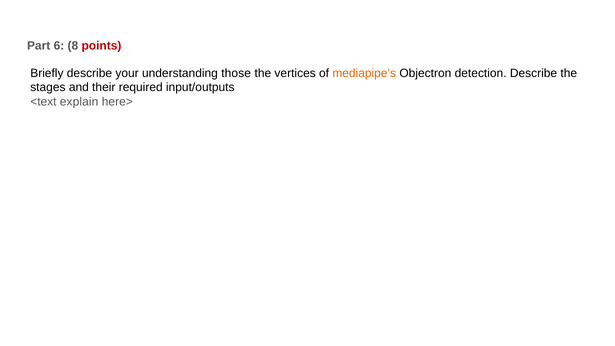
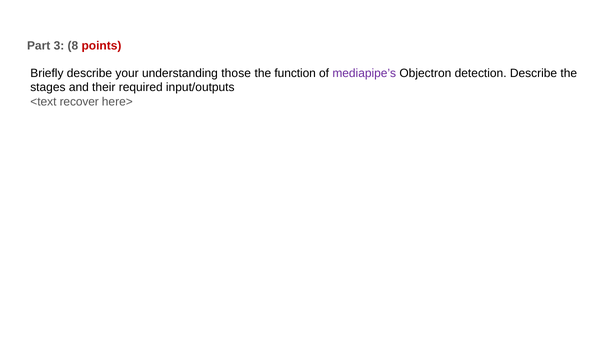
6: 6 -> 3
vertices: vertices -> function
mediapipe’s colour: orange -> purple
explain: explain -> recover
